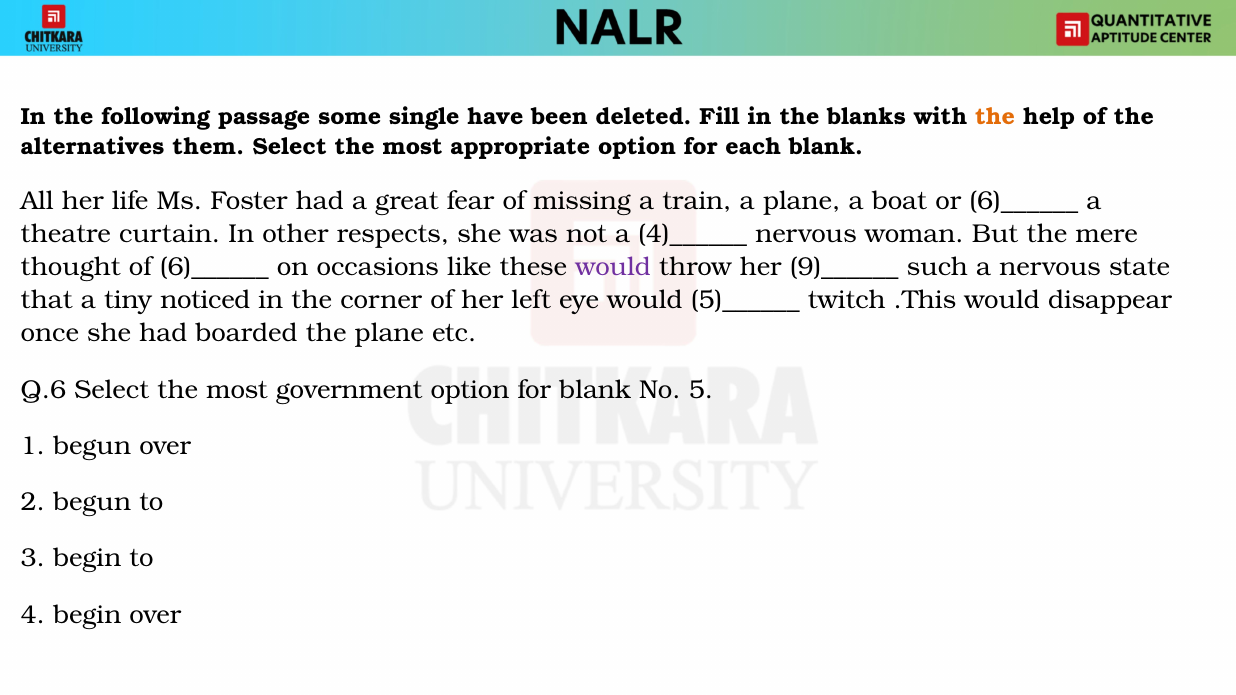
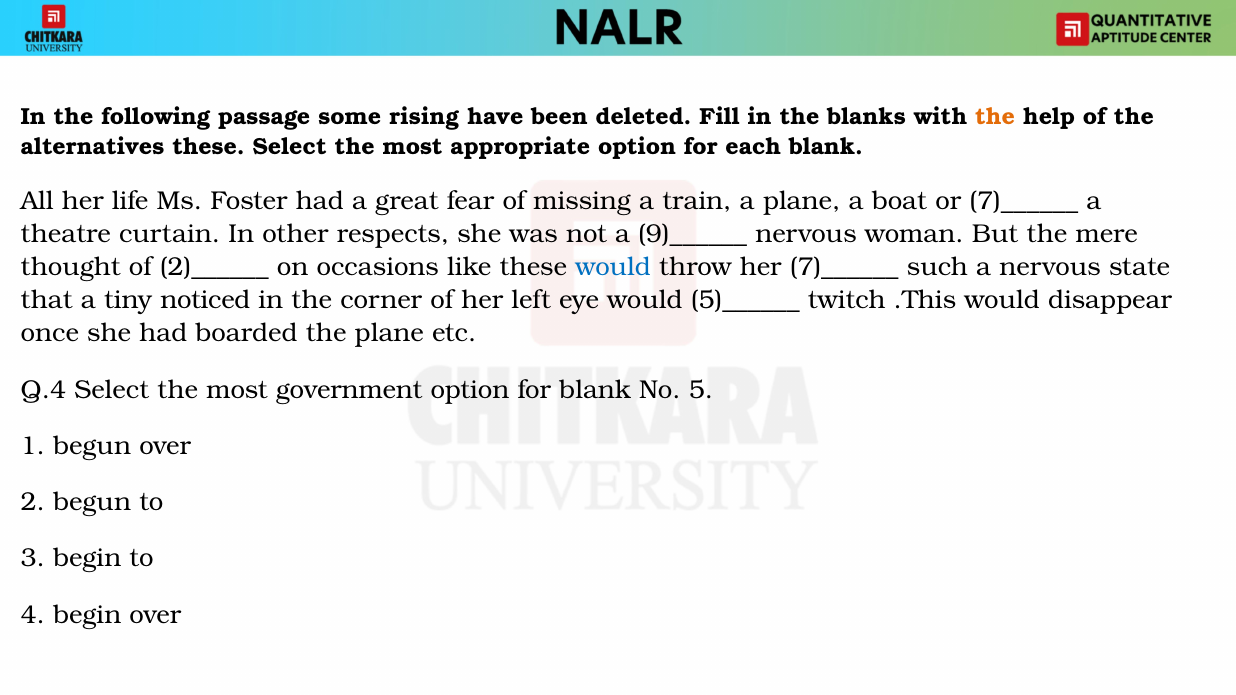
single: single -> rising
alternatives them: them -> these
or 6)______: 6)______ -> 7)______
4)______: 4)______ -> 9)______
of 6)______: 6)______ -> 2)______
would at (613, 267) colour: purple -> blue
her 9)______: 9)______ -> 7)______
Q.6: Q.6 -> Q.4
